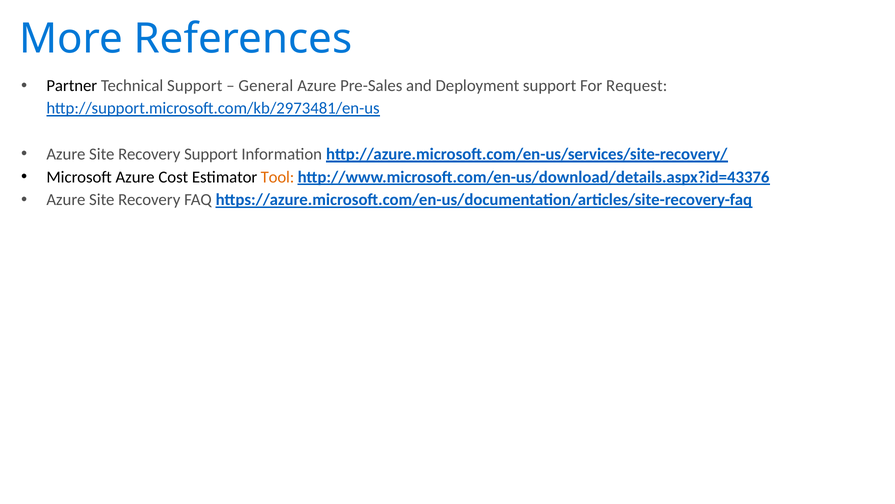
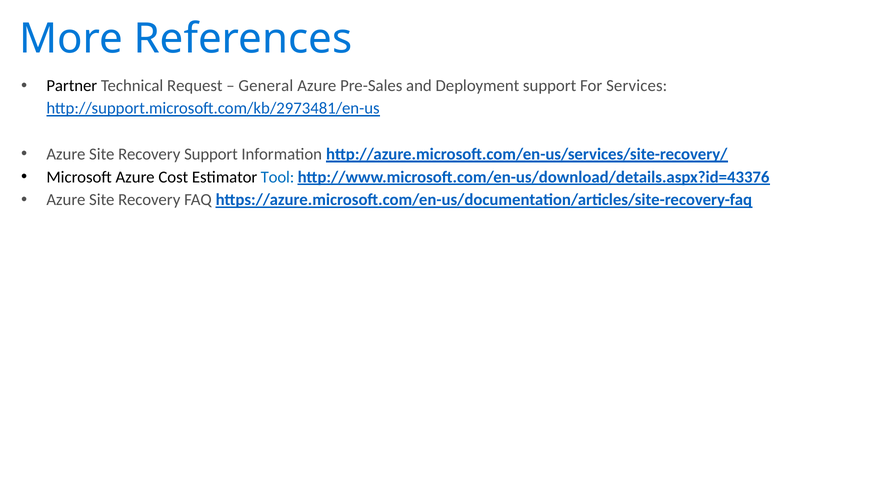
Technical Support: Support -> Request
Request: Request -> Services
Tool colour: orange -> blue
